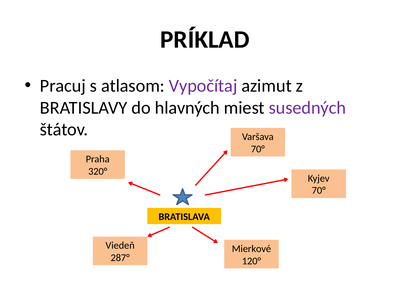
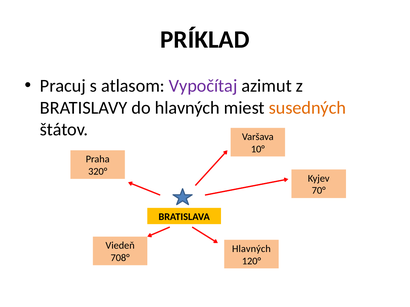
susedných colour: purple -> orange
70° at (258, 149): 70° -> 10°
Mierkové at (251, 249): Mierkové -> Hlavných
287°: 287° -> 708°
